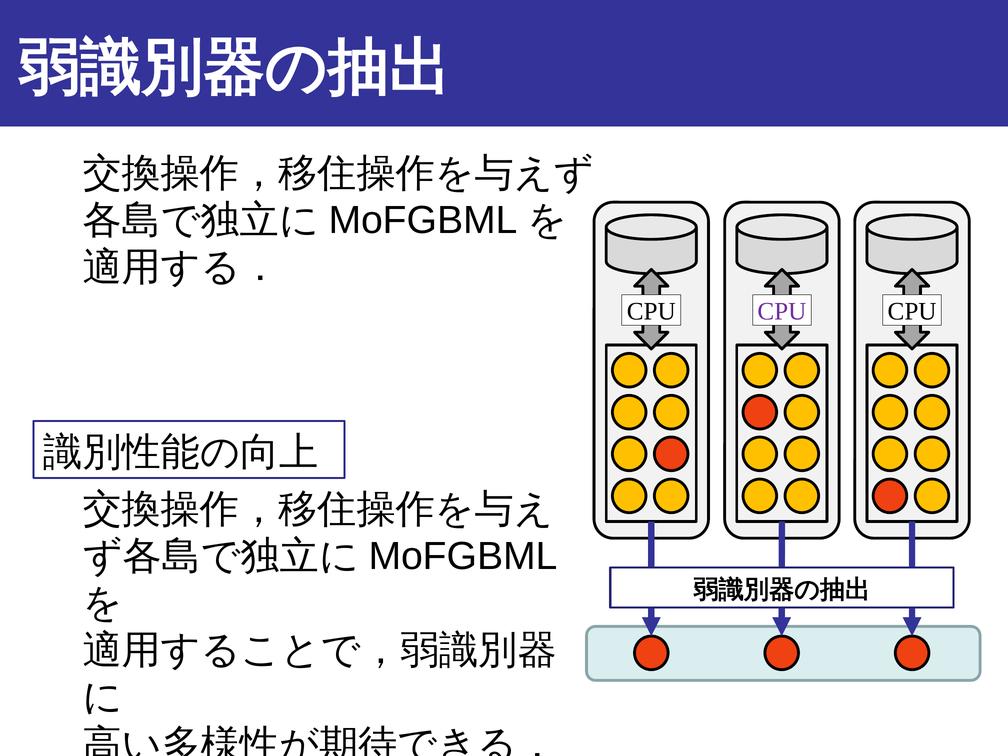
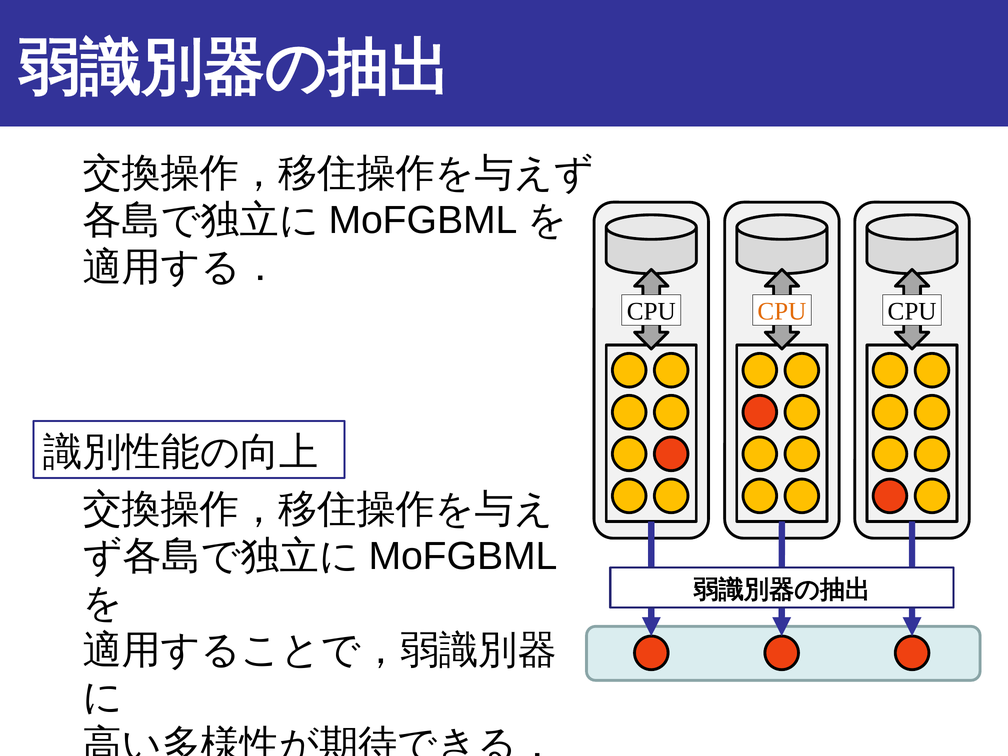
CPU at (782, 312) colour: purple -> orange
